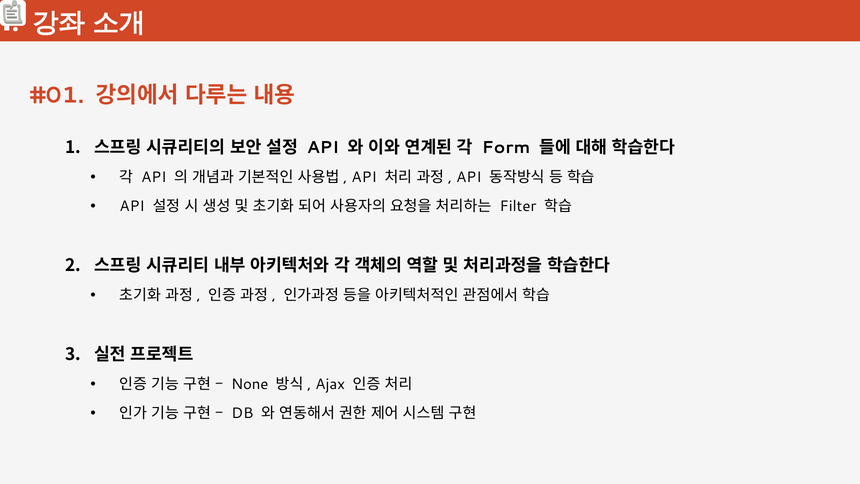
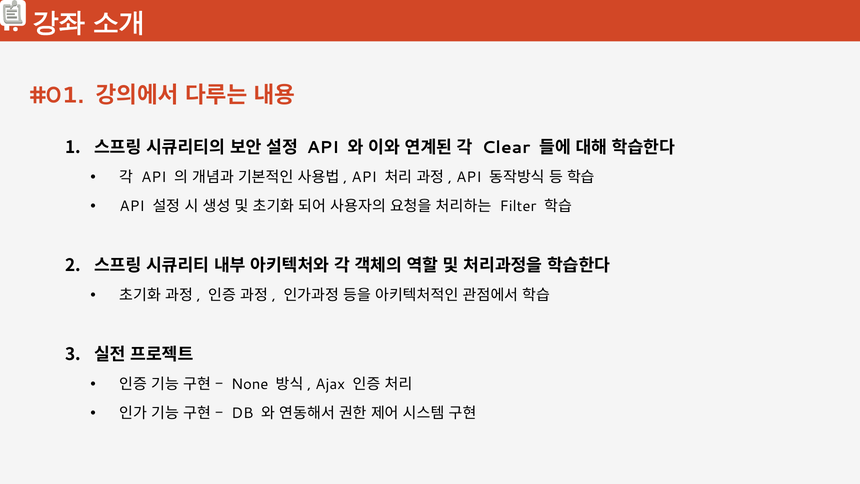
Form: Form -> Clear
